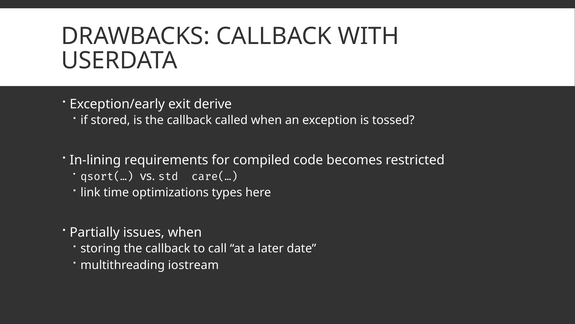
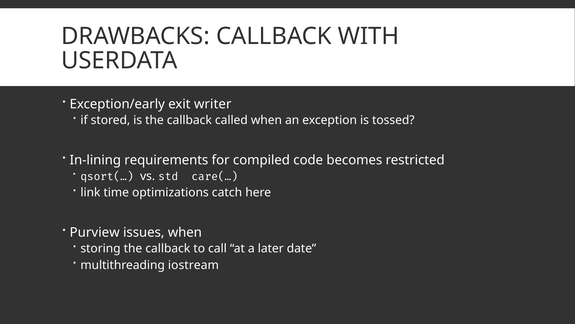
derive: derive -> writer
types: types -> catch
Partially: Partially -> Purview
